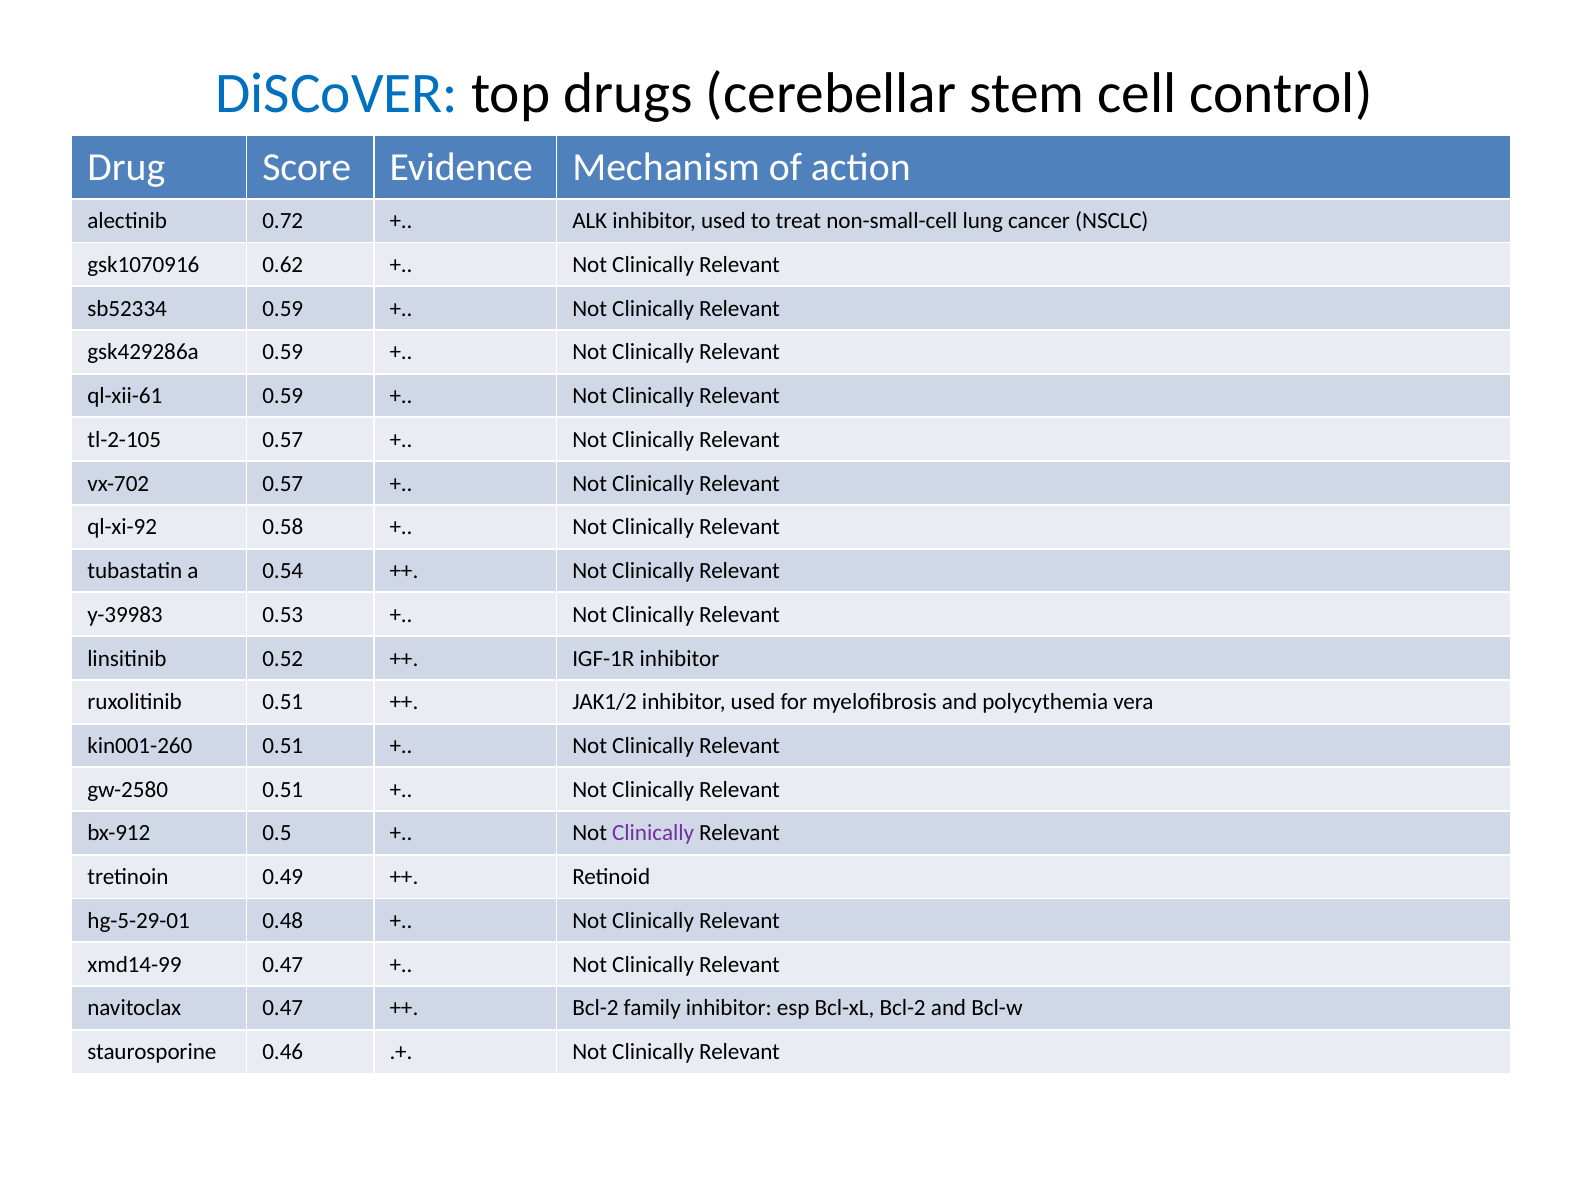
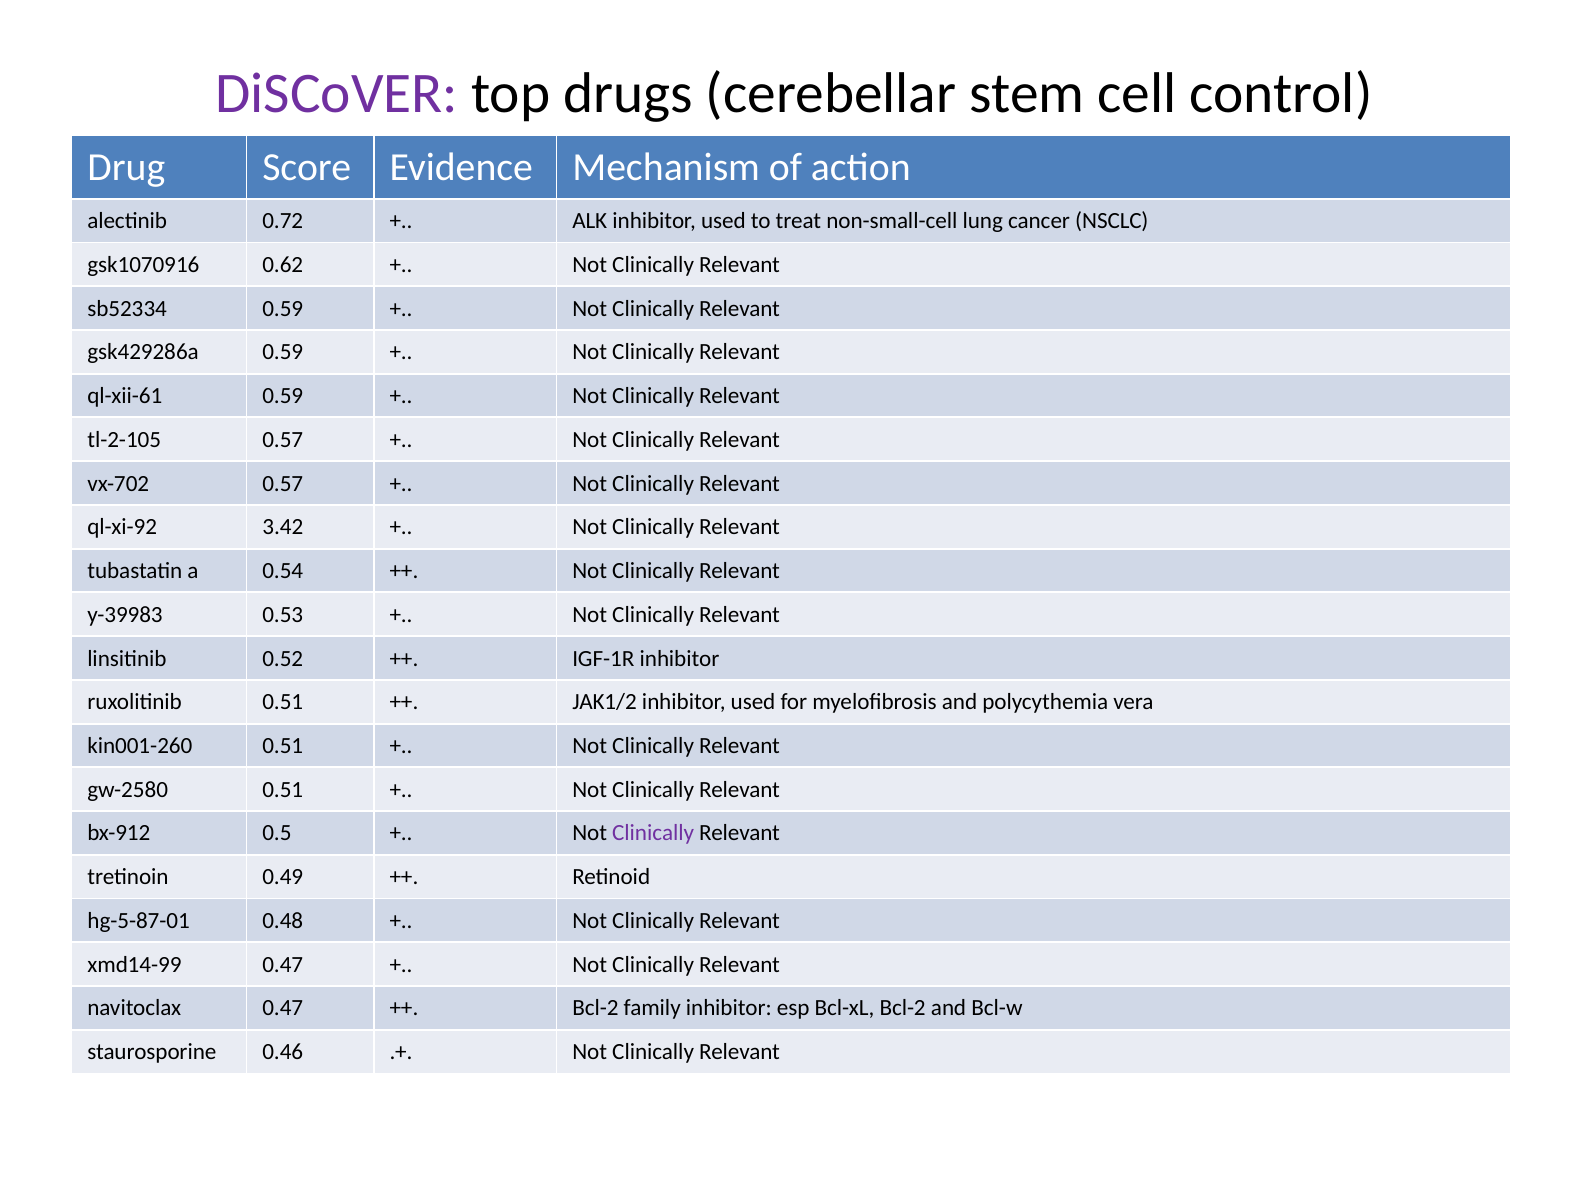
DiSCoVER colour: blue -> purple
0.58: 0.58 -> 3.42
hg-5-29-01: hg-5-29-01 -> hg-5-87-01
